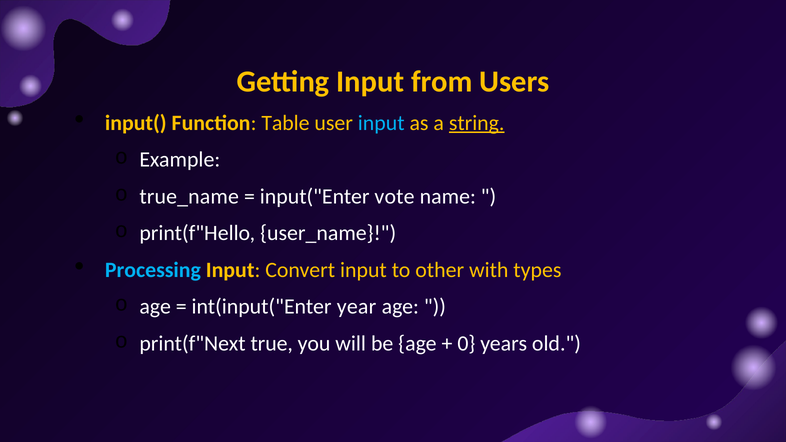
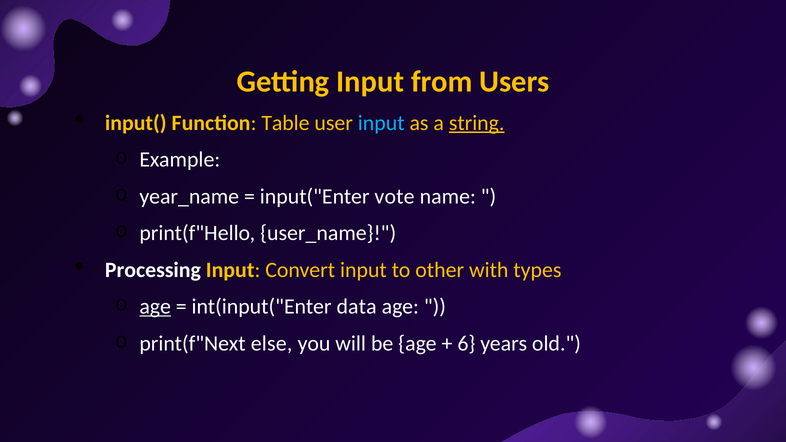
true_name: true_name -> year_name
Processing colour: light blue -> white
age at (155, 307) underline: none -> present
year: year -> data
true: true -> else
0: 0 -> 6
